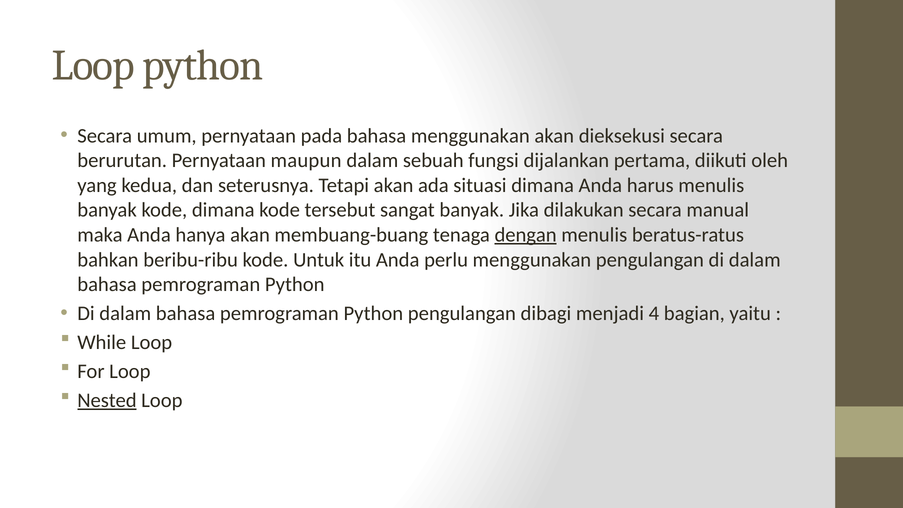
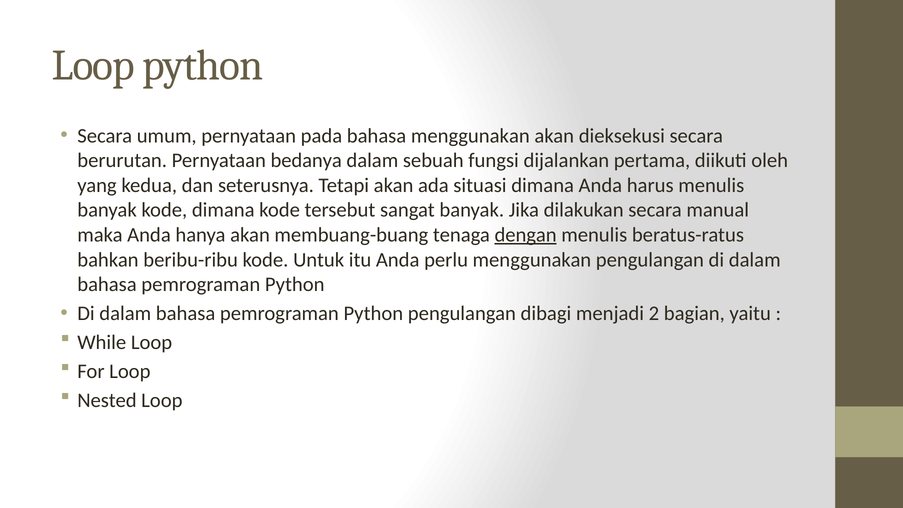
maupun: maupun -> bedanya
4: 4 -> 2
Nested underline: present -> none
